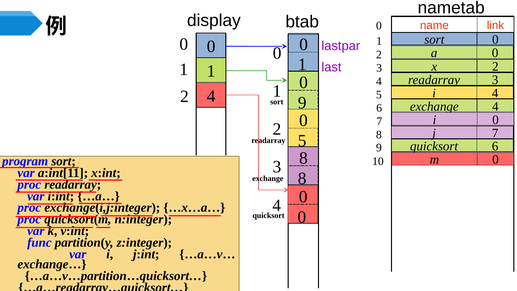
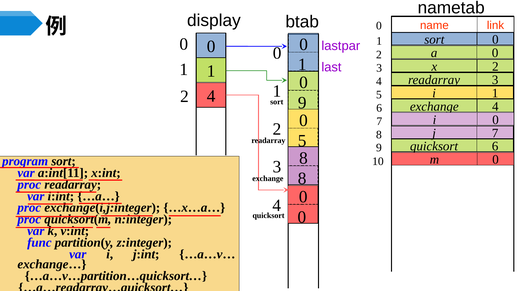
5 4: 4 -> 1
